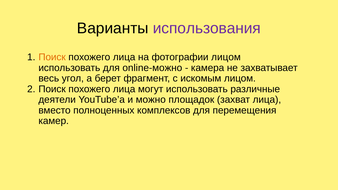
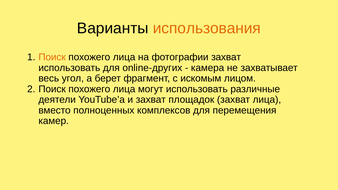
использования colour: purple -> orange
фотографии лицом: лицом -> захват
online-можно: online-можно -> online-других
и можно: можно -> захват
